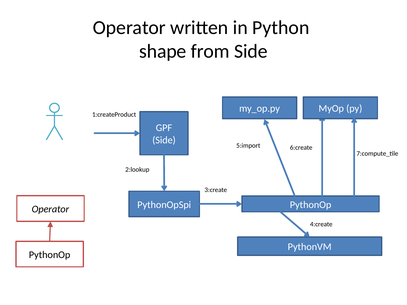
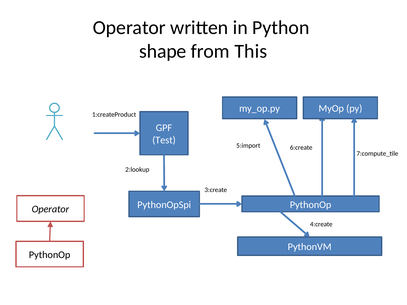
from Side: Side -> This
Side at (164, 140): Side -> Test
